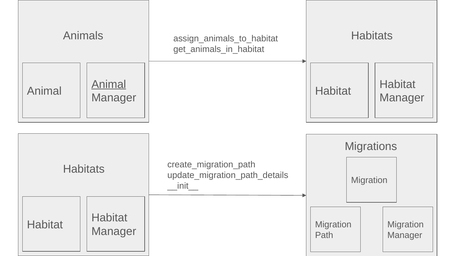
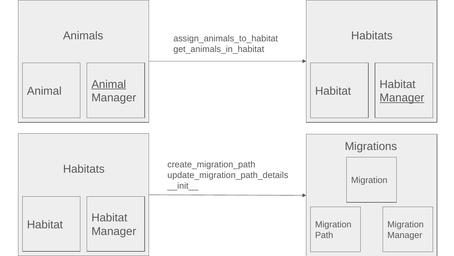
Manager at (402, 98) underline: none -> present
